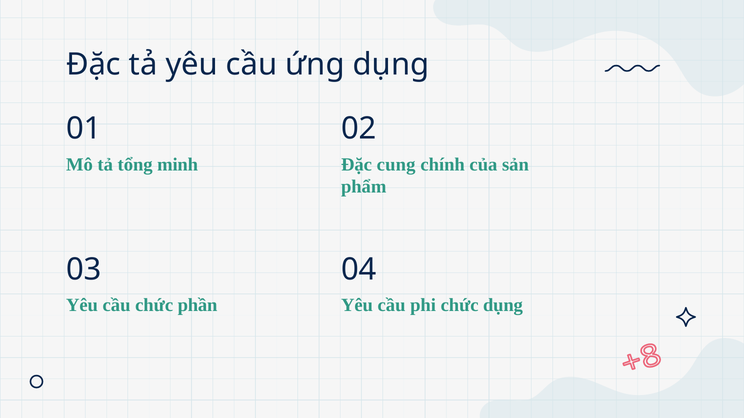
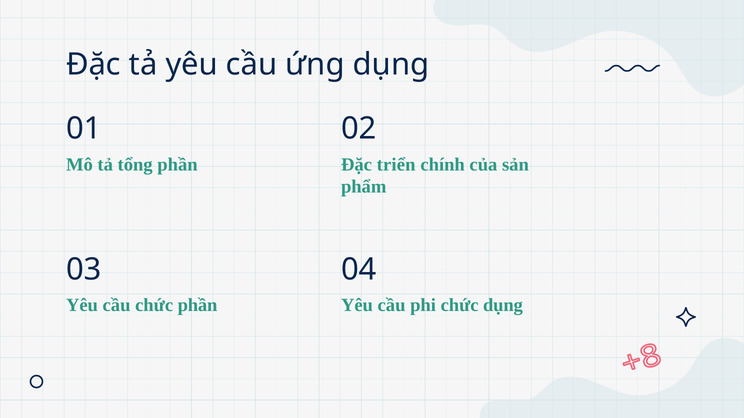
tổng minh: minh -> phần
cung: cung -> triển
